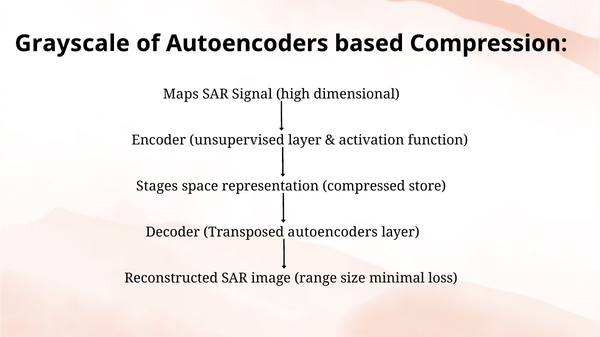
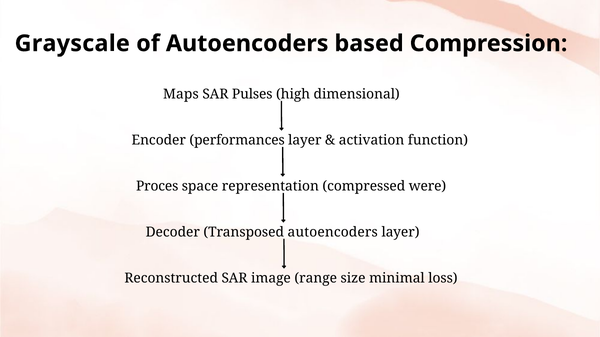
Signal: Signal -> Pulses
unsupervised: unsupervised -> performances
Stages: Stages -> Proces
store: store -> were
